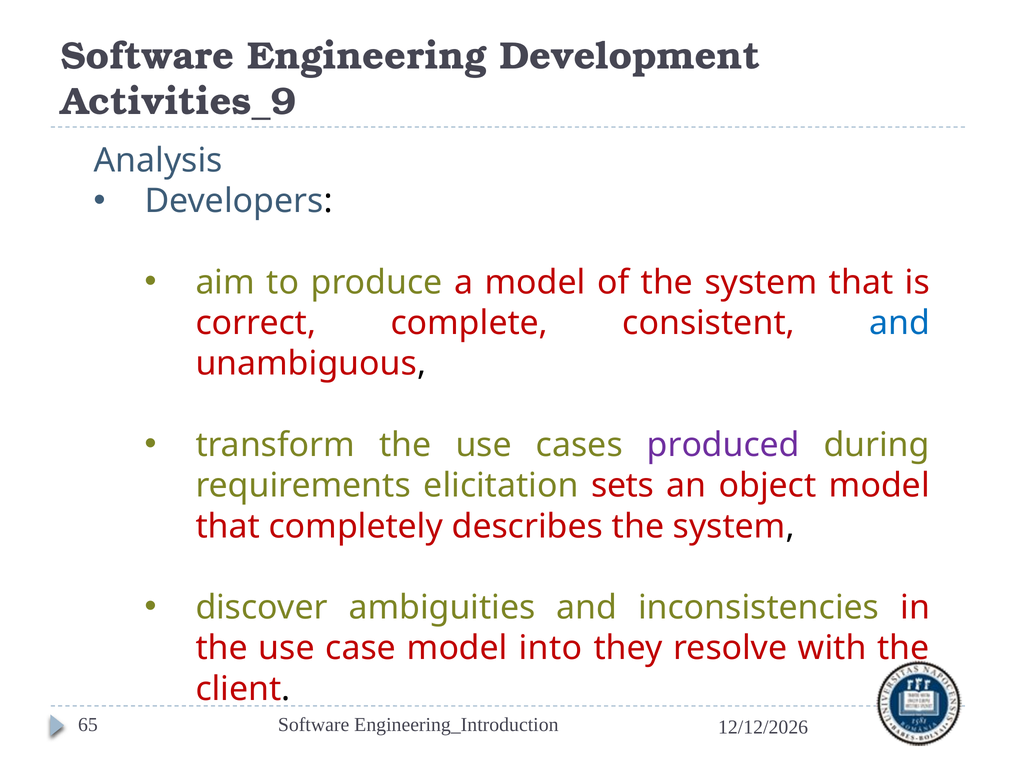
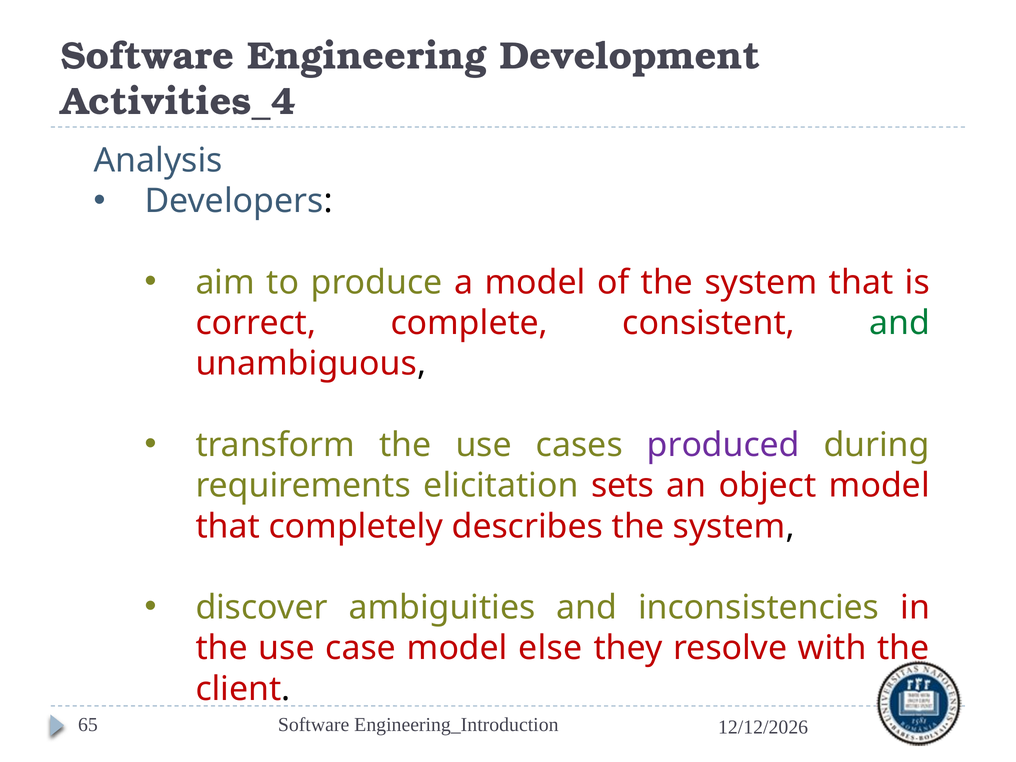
Activities_9: Activities_9 -> Activities_4
and at (900, 323) colour: blue -> green
into: into -> else
